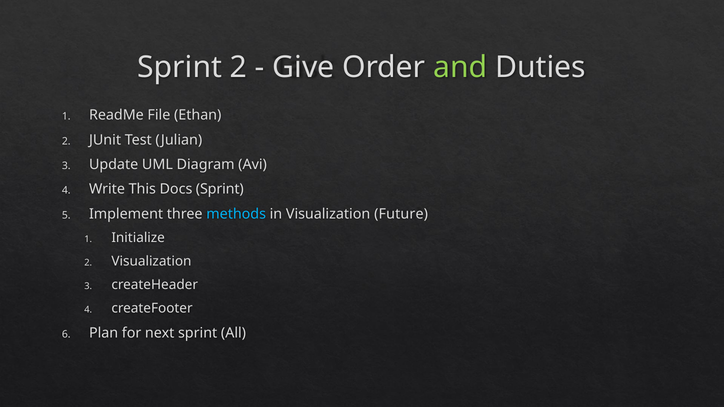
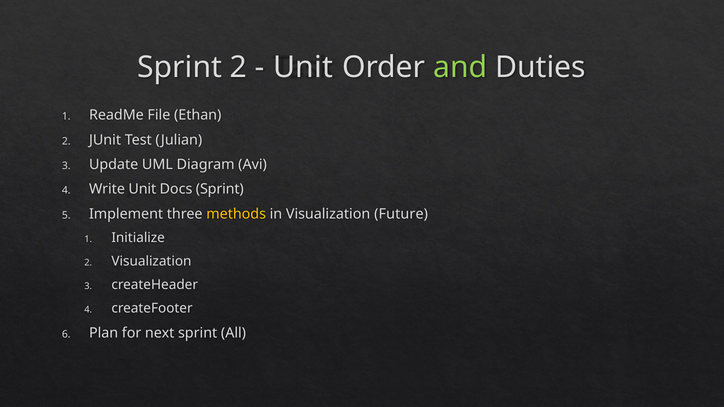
Give at (303, 67): Give -> Unit
Write This: This -> Unit
methods colour: light blue -> yellow
